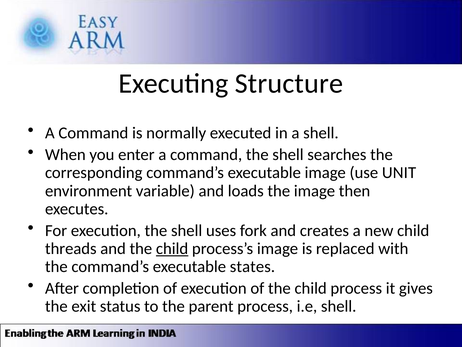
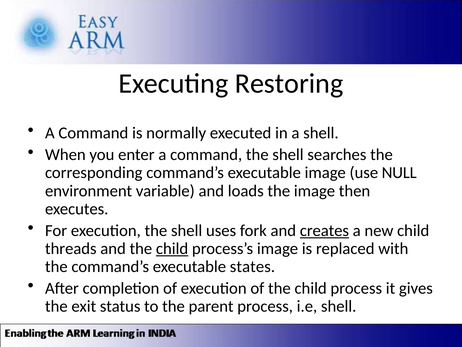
Structure: Structure -> Restoring
UNIT: UNIT -> NULL
creates underline: none -> present
